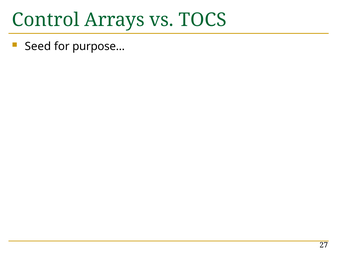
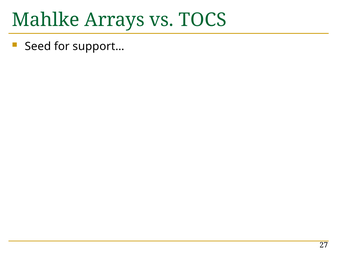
Control: Control -> Mahlke
purpose…: purpose… -> support…
